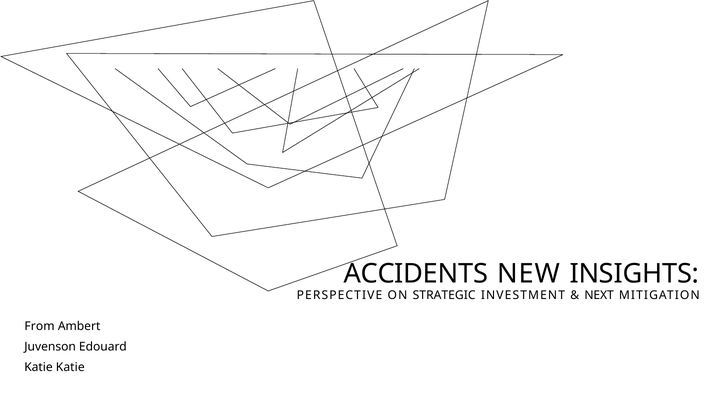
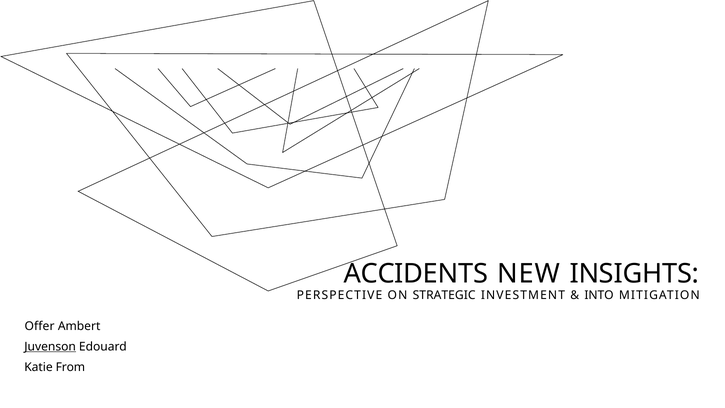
NEXT: NEXT -> INTO
From: From -> Offer
Juvenson underline: none -> present
Katie Katie: Katie -> From
